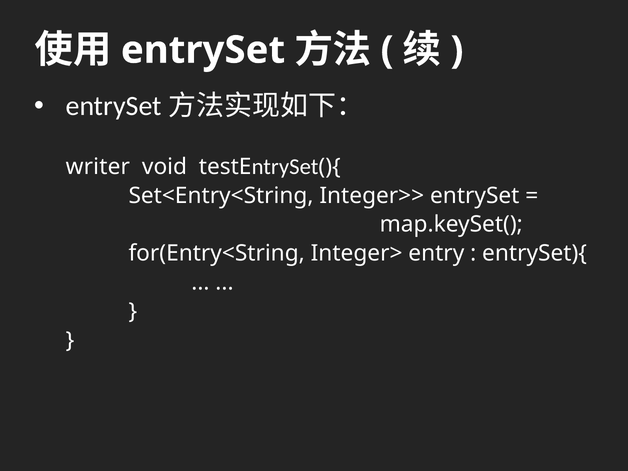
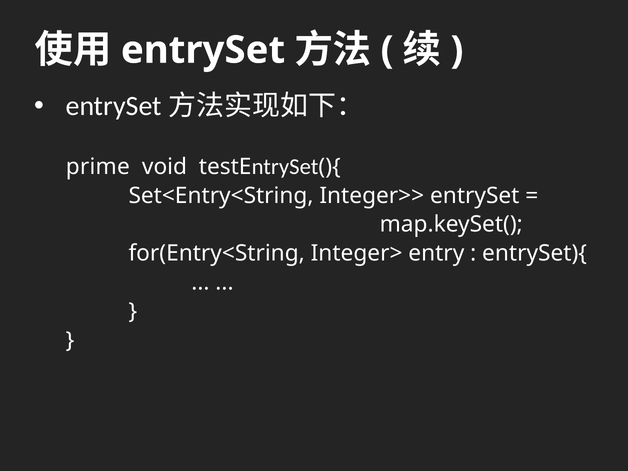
writer: writer -> prime
